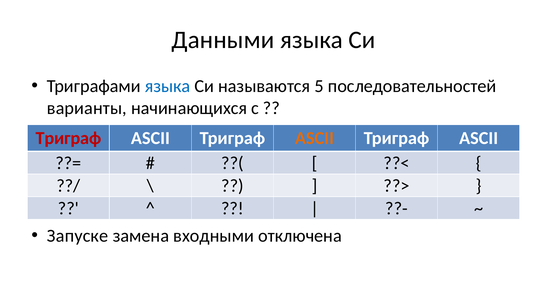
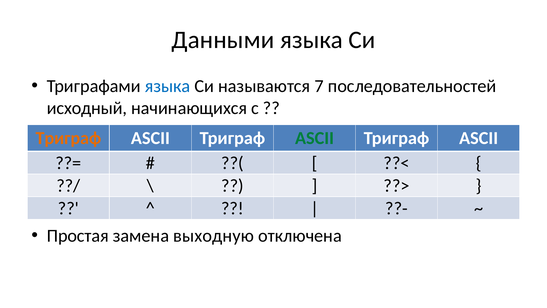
5: 5 -> 7
варианты: варианты -> исходный
Триграф at (68, 138) colour: red -> orange
ASCII at (315, 138) colour: orange -> green
Запуске: Запуске -> Простая
входными: входными -> выходную
